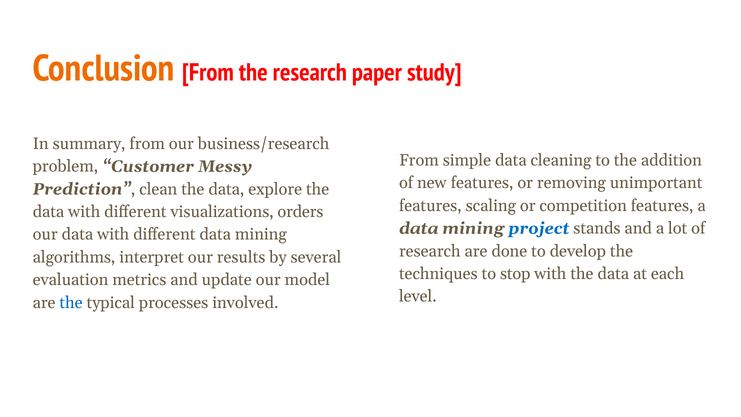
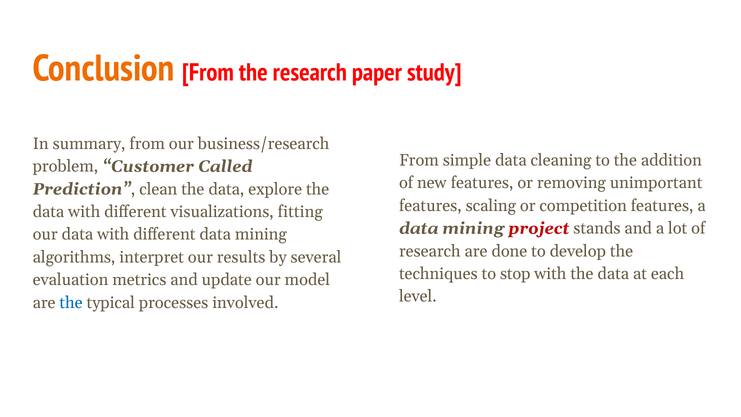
Messy: Messy -> Called
orders: orders -> fitting
project colour: blue -> red
